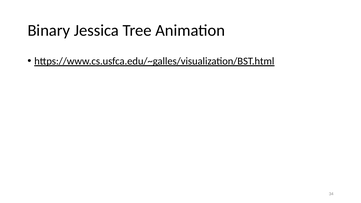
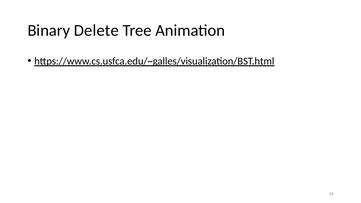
Jessica: Jessica -> Delete
